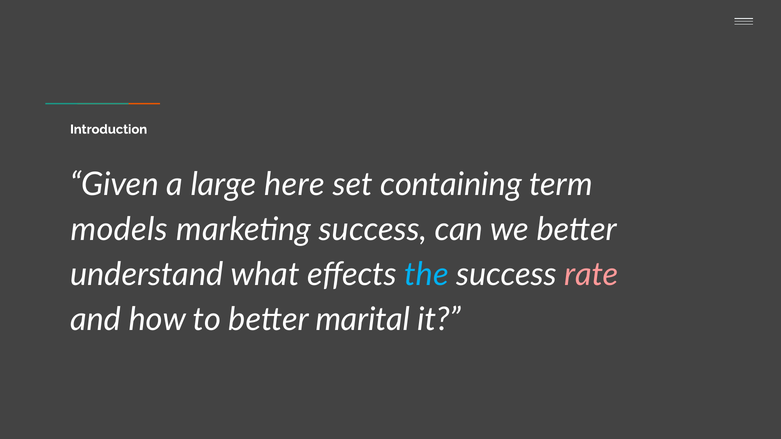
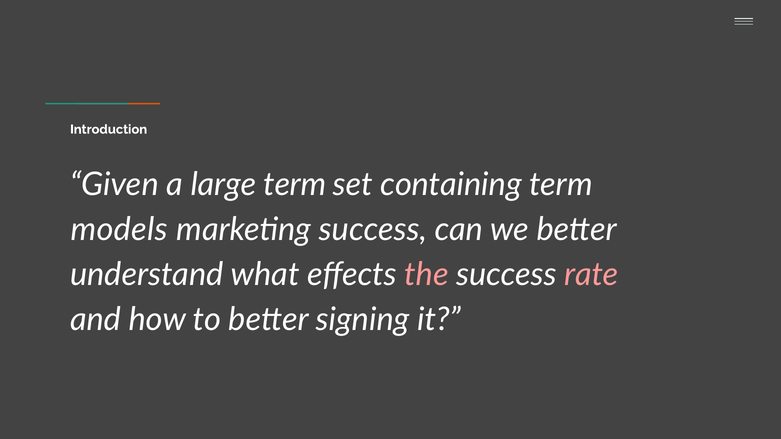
large here: here -> term
the colour: light blue -> pink
marital: marital -> signing
